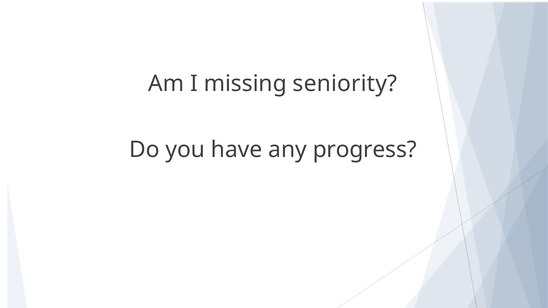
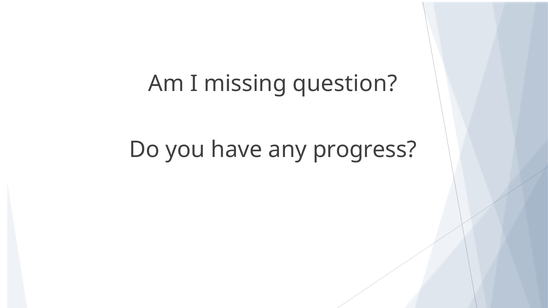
seniority: seniority -> question
